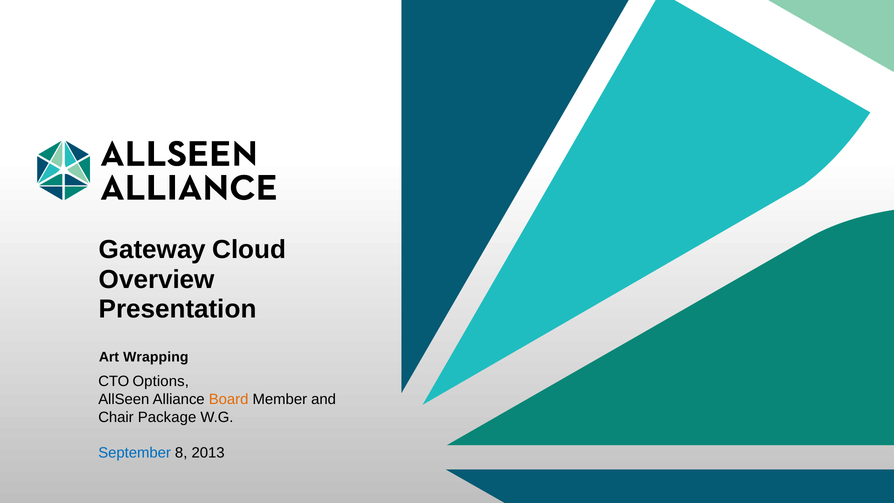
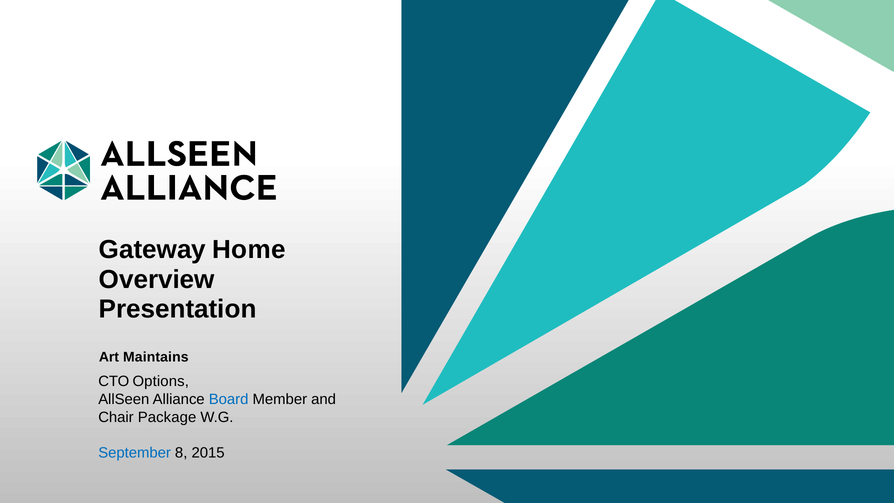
Cloud: Cloud -> Home
Wrapping: Wrapping -> Maintains
Board colour: orange -> blue
2013: 2013 -> 2015
